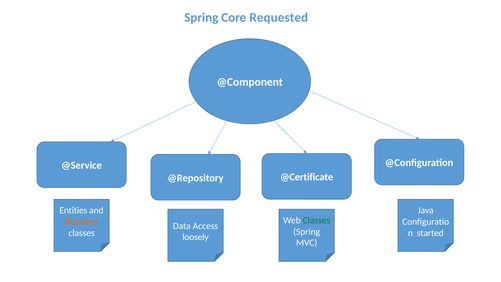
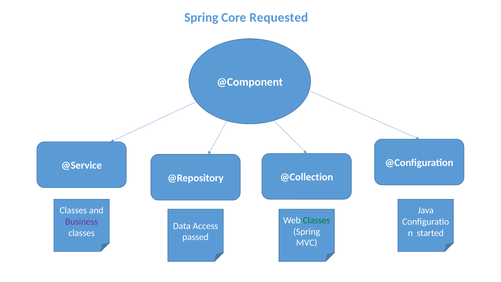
@Certificate: @Certificate -> @Collection
Entities at (73, 210): Entities -> Classes
Business colour: orange -> purple
loosely: loosely -> passed
